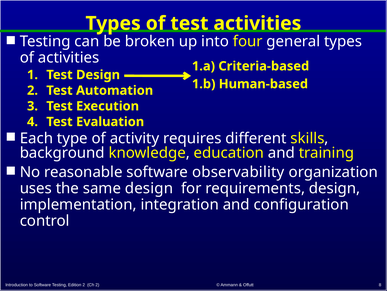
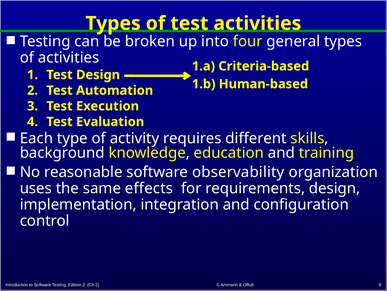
same design: design -> effects
